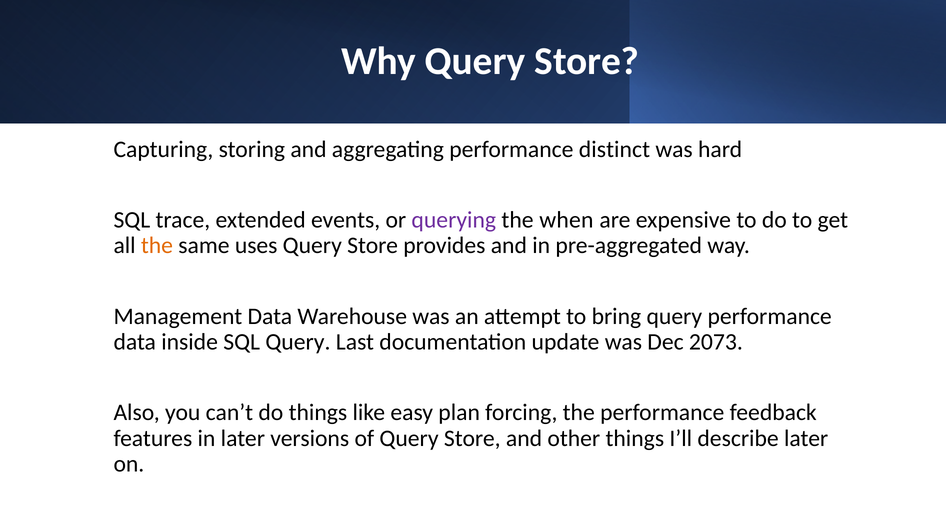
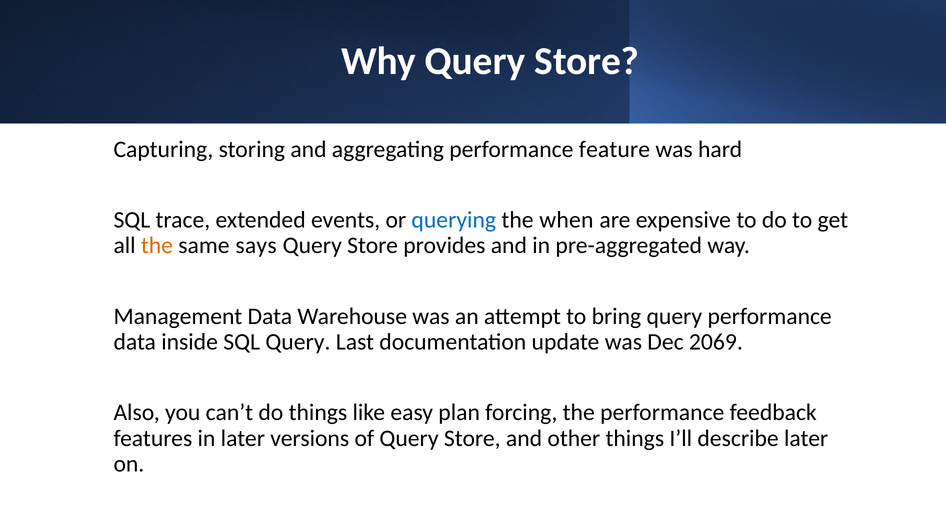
distinct: distinct -> feature
querying colour: purple -> blue
uses: uses -> says
2073: 2073 -> 2069
